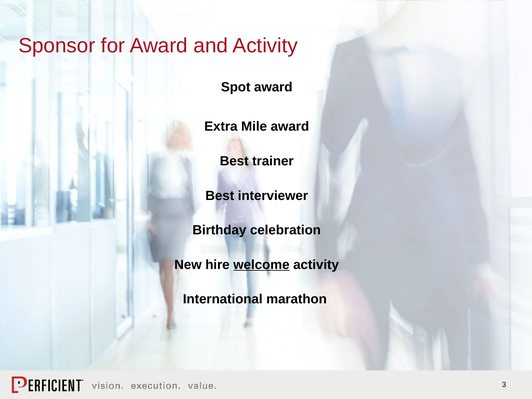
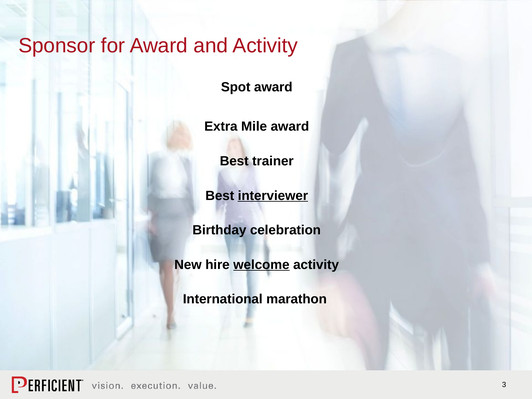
interviewer underline: none -> present
